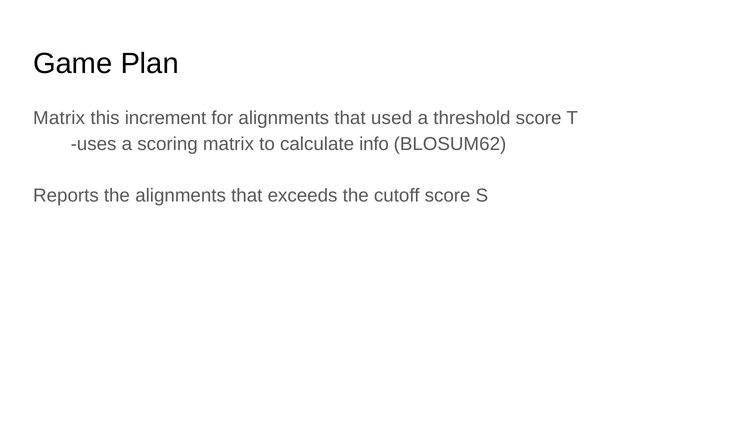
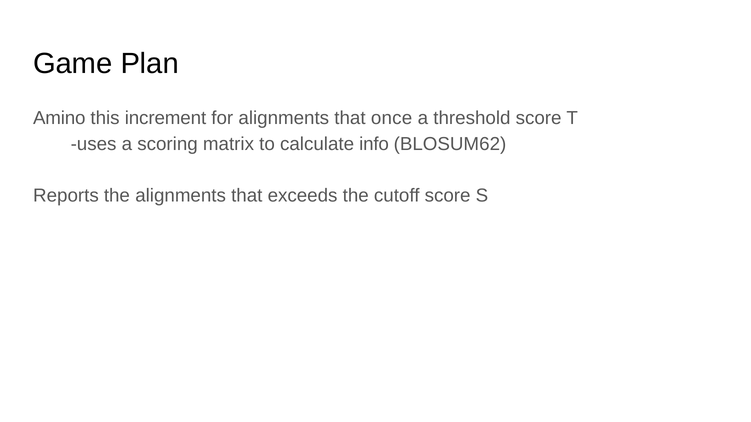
Matrix at (59, 118): Matrix -> Amino
used: used -> once
